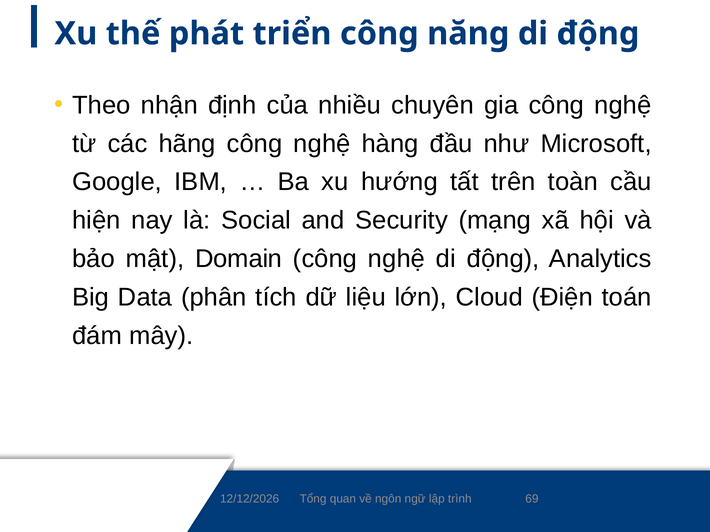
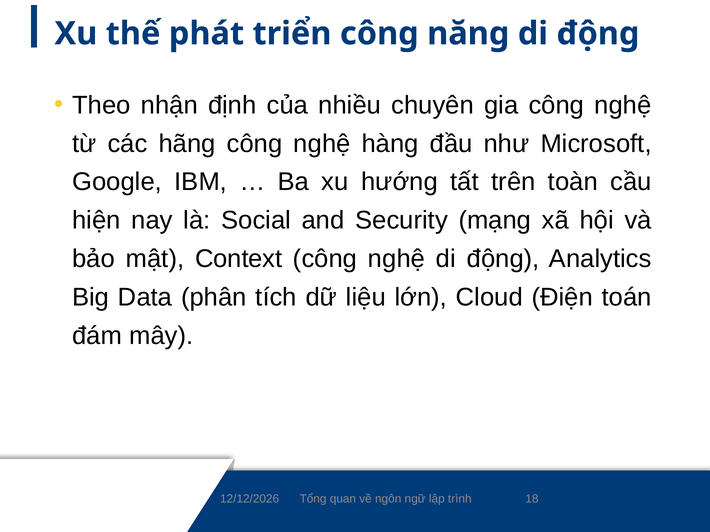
Domain: Domain -> Context
69: 69 -> 18
